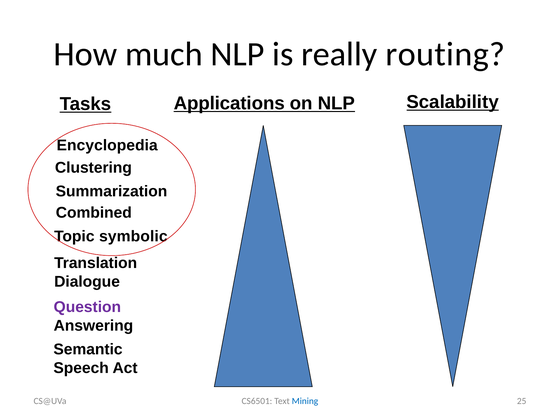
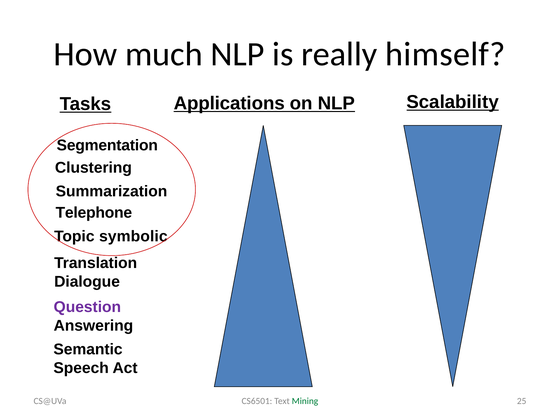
routing: routing -> himself
Encyclopedia: Encyclopedia -> Segmentation
Combined: Combined -> Telephone
Mining colour: blue -> green
